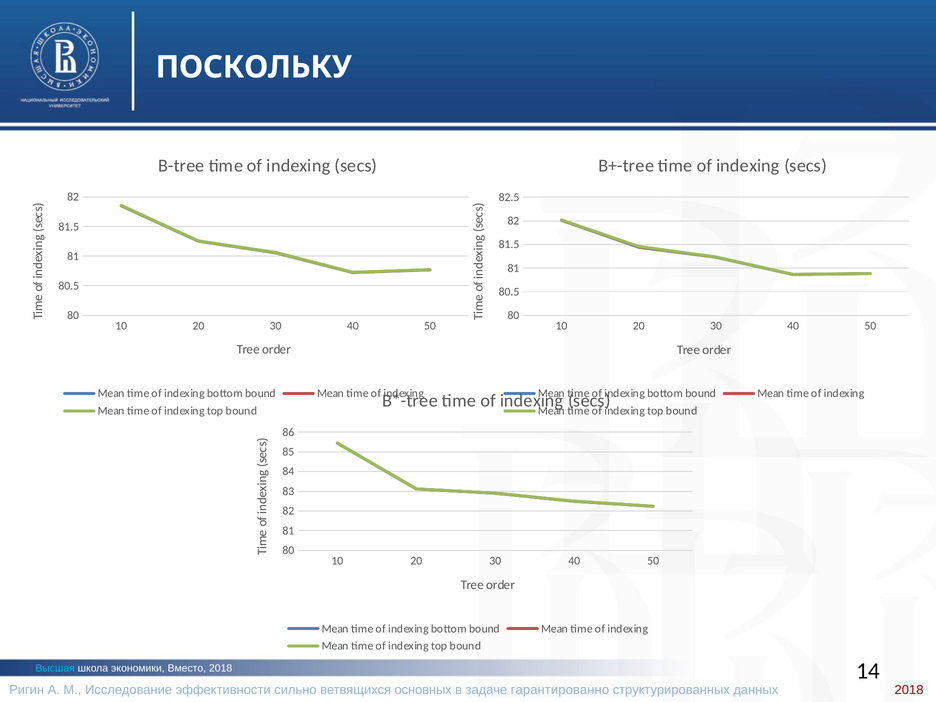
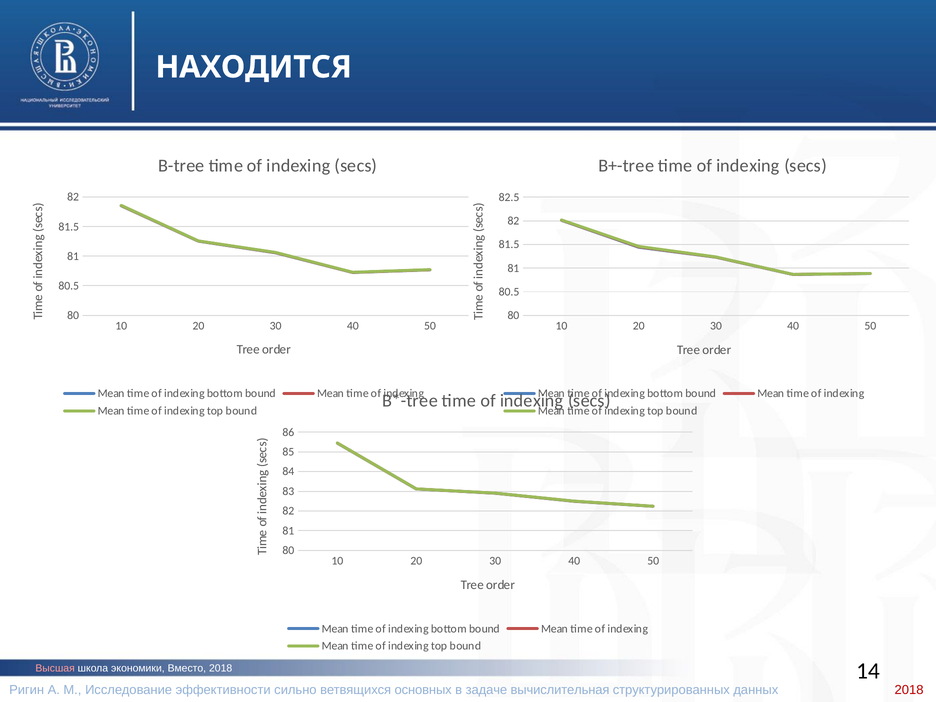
ПОСКОЛЬКУ: ПОСКОЛЬКУ -> НАХОДИТСЯ
Высшая colour: light blue -> pink
гарантированно: гарантированно -> вычислительная
